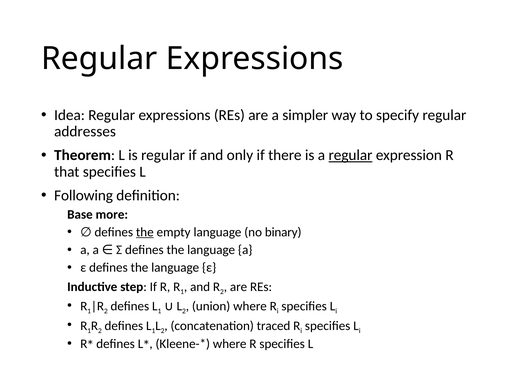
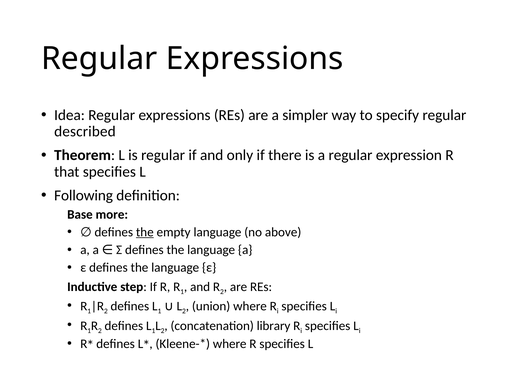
addresses: addresses -> described
regular at (350, 155) underline: present -> none
binary: binary -> above
traced: traced -> library
